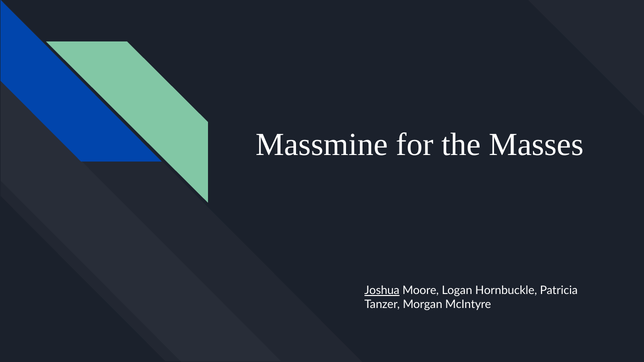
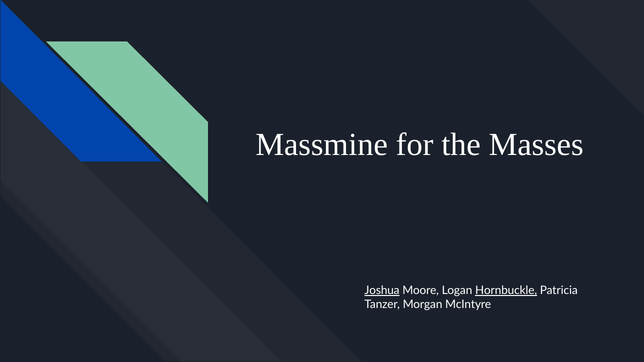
Hornbuckle underline: none -> present
